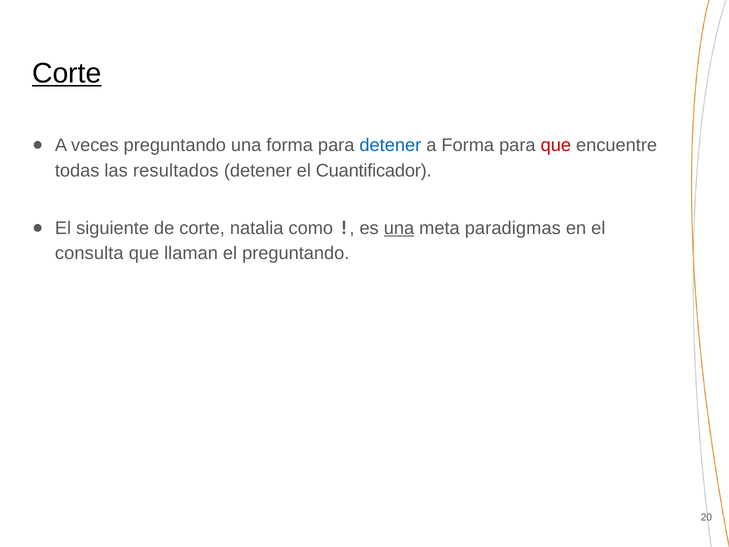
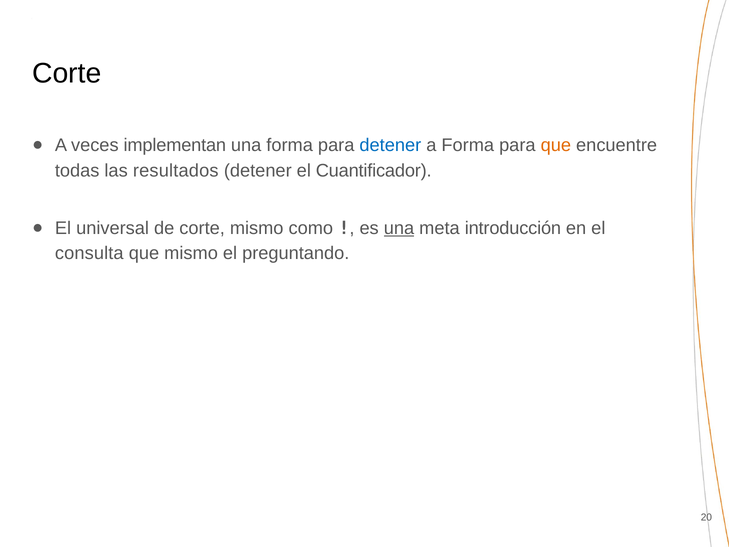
Corte at (67, 74) underline: present -> none
veces preguntando: preguntando -> implementan
que at (556, 145) colour: red -> orange
siguiente: siguiente -> universal
corte natalia: natalia -> mismo
paradigmas: paradigmas -> introducción
que llaman: llaman -> mismo
